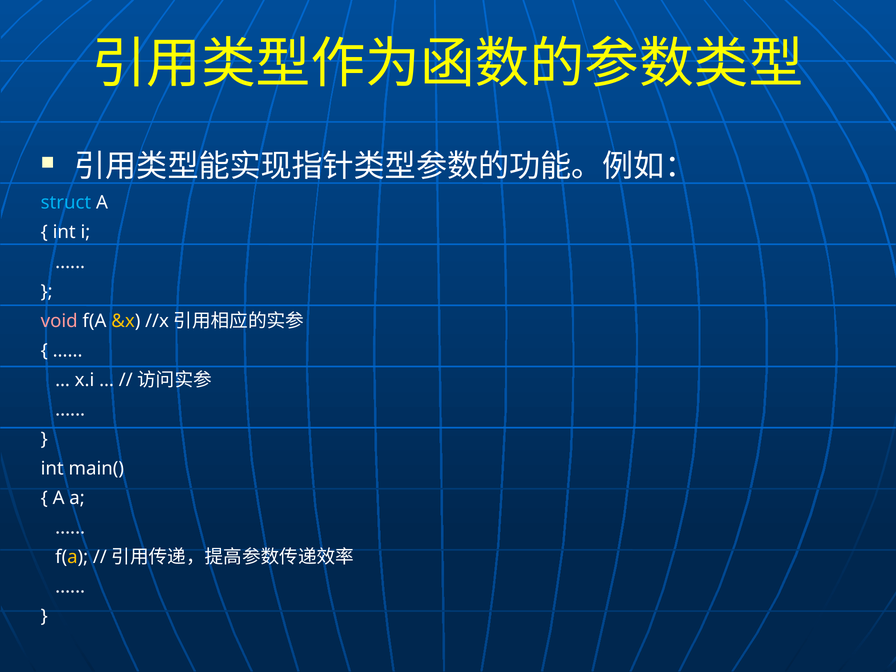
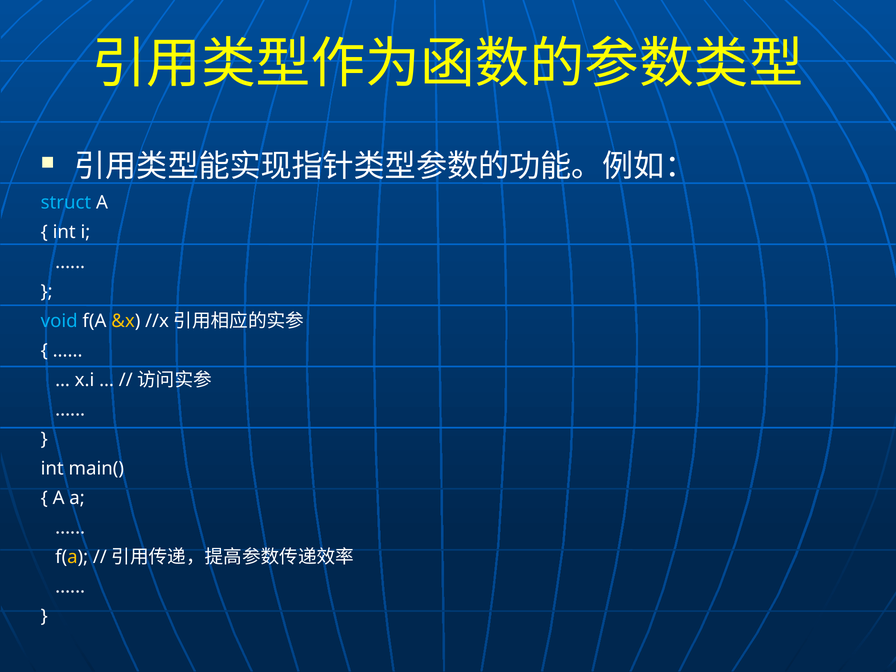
void colour: pink -> light blue
